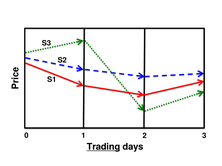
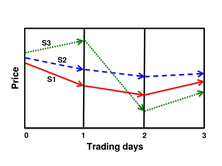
Trading underline: present -> none
